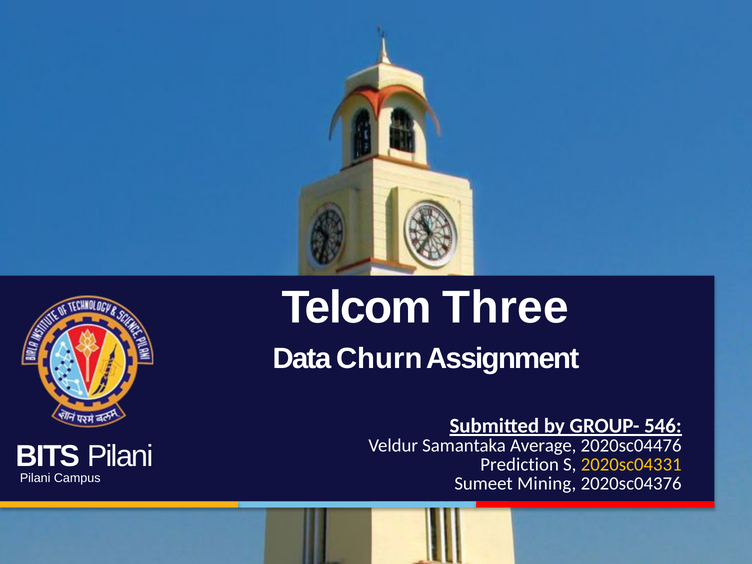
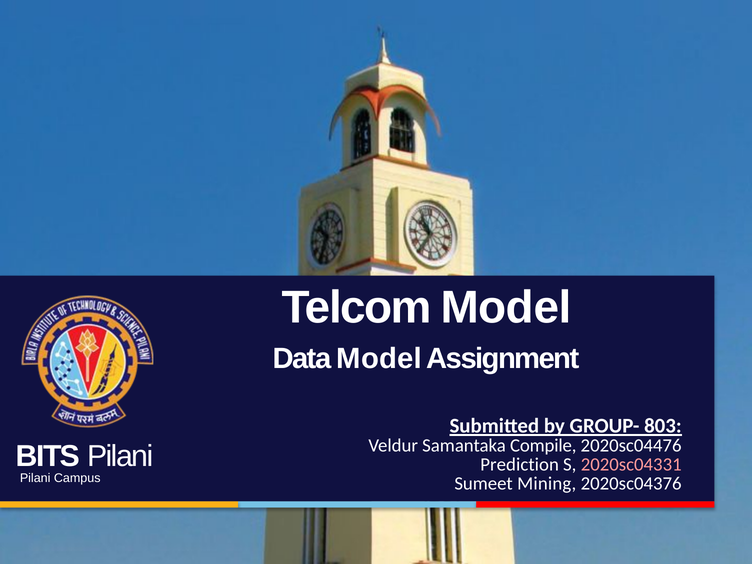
Telcom Three: Three -> Model
Data Churn: Churn -> Model
546: 546 -> 803
Average: Average -> Compile
2020sc04331 colour: yellow -> pink
